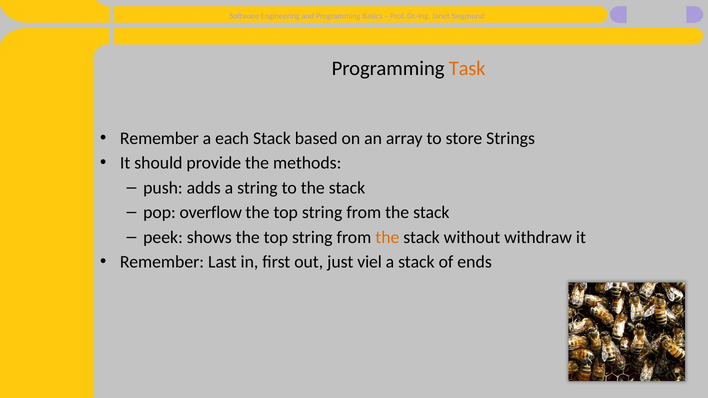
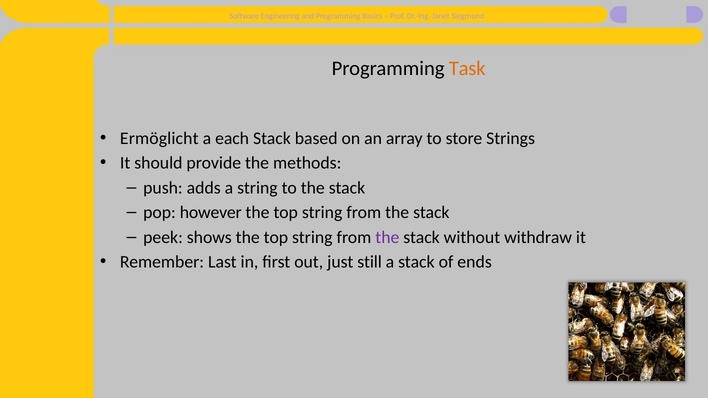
Remember at (159, 138): Remember -> Ermöglicht
overflow: overflow -> however
the at (387, 237) colour: orange -> purple
viel: viel -> still
